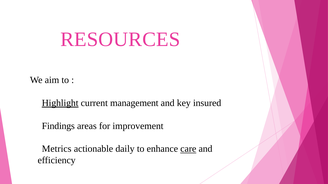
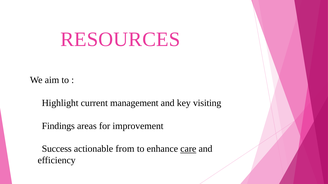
Highlight underline: present -> none
insured: insured -> visiting
Metrics: Metrics -> Success
daily: daily -> from
